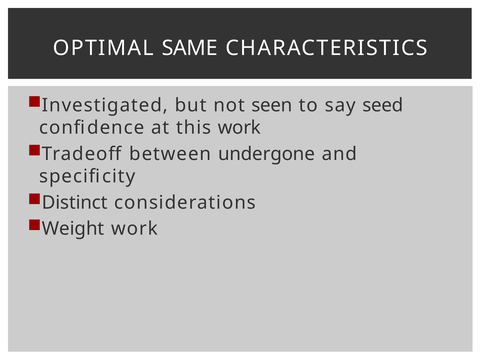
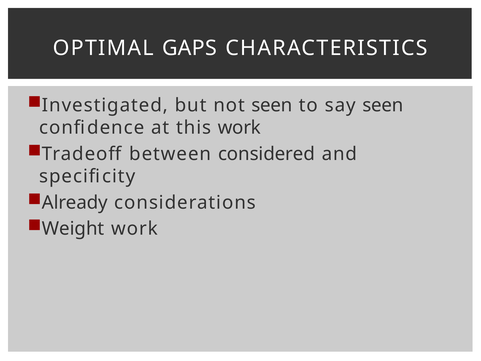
SAME: SAME -> GAPS
say seed: seed -> seen
undergone: undergone -> considered
Distinct: Distinct -> Already
